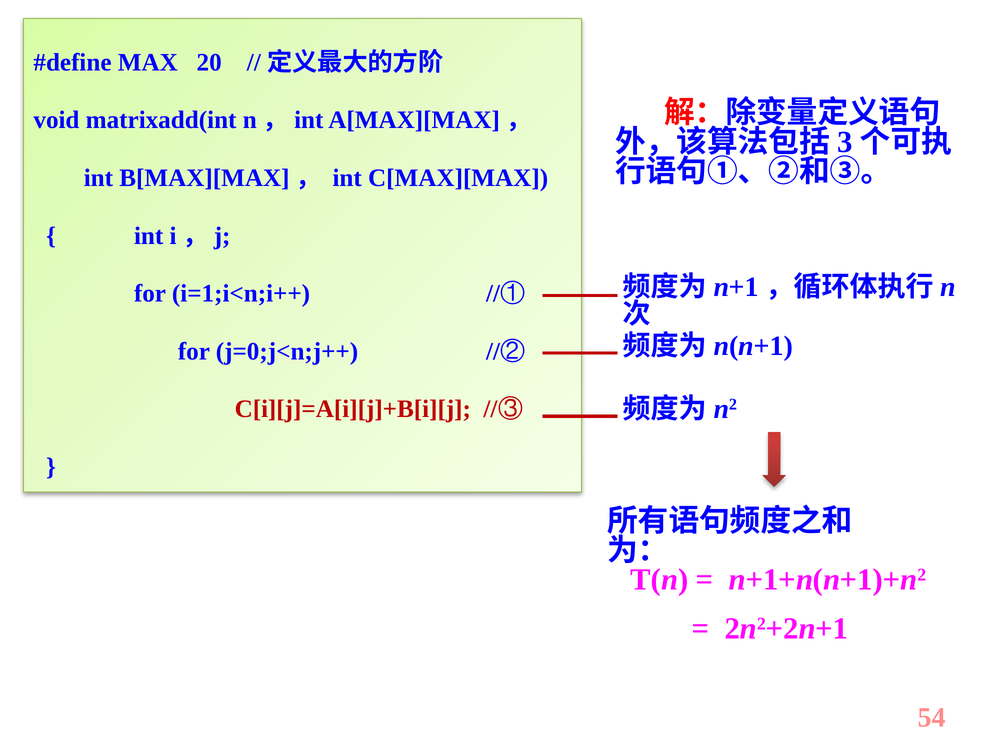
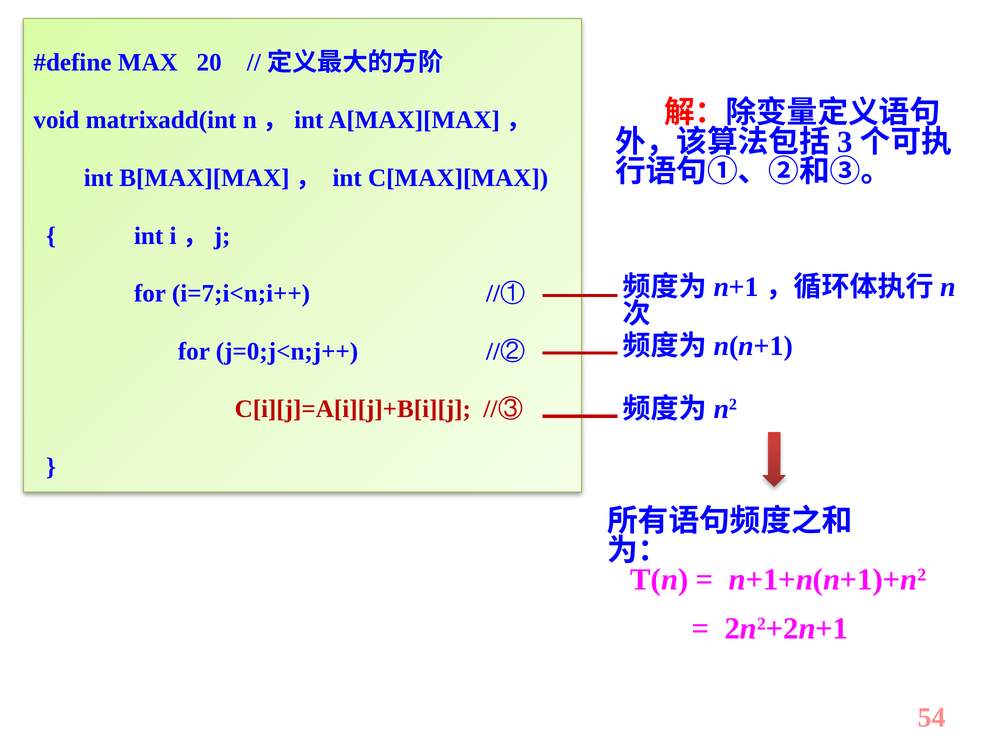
i=1;i<n;i++: i=1;i<n;i++ -> i=7;i<n;i++
